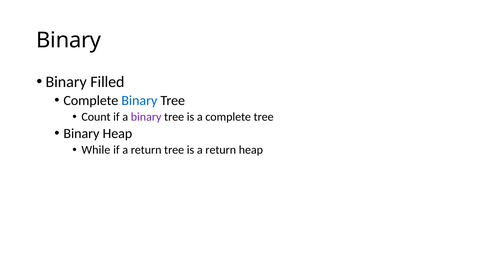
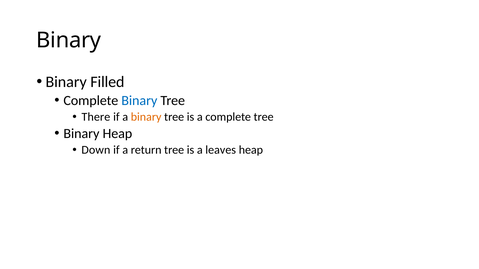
Count: Count -> There
binary at (146, 117) colour: purple -> orange
While: While -> Down
is a return: return -> leaves
